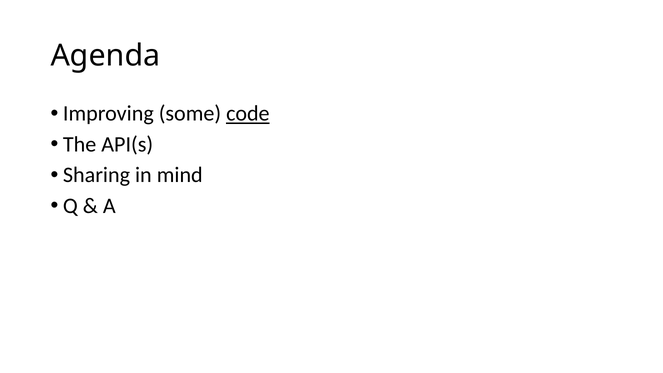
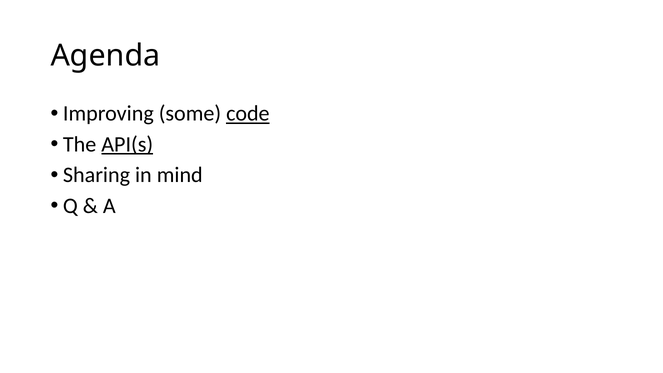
API(s underline: none -> present
